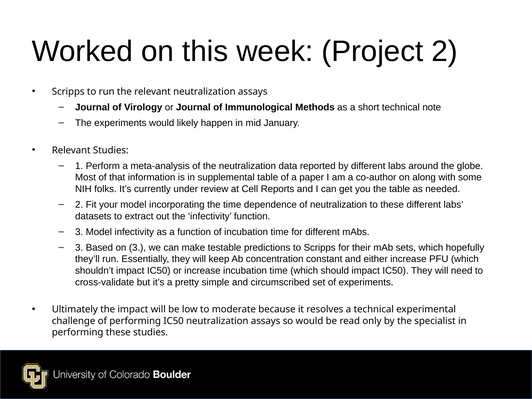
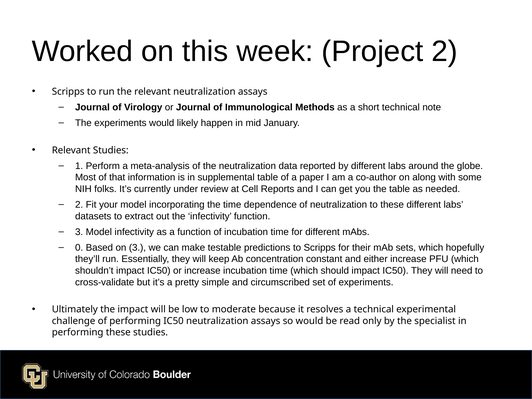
3 at (79, 248): 3 -> 0
